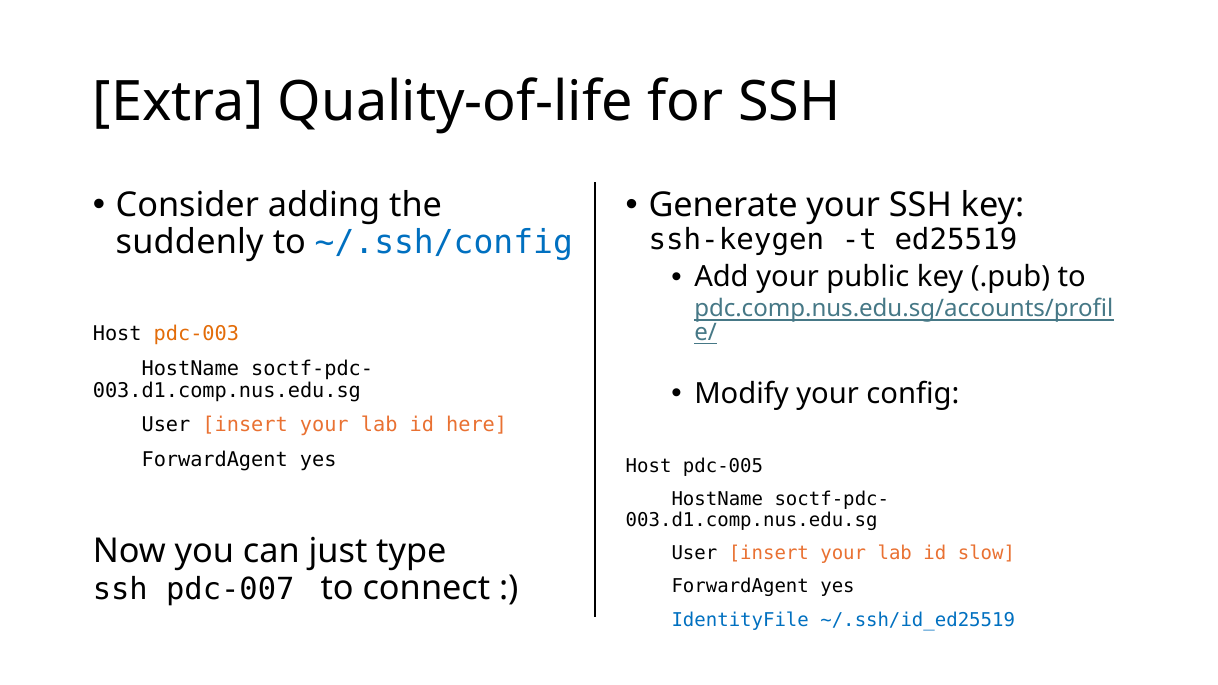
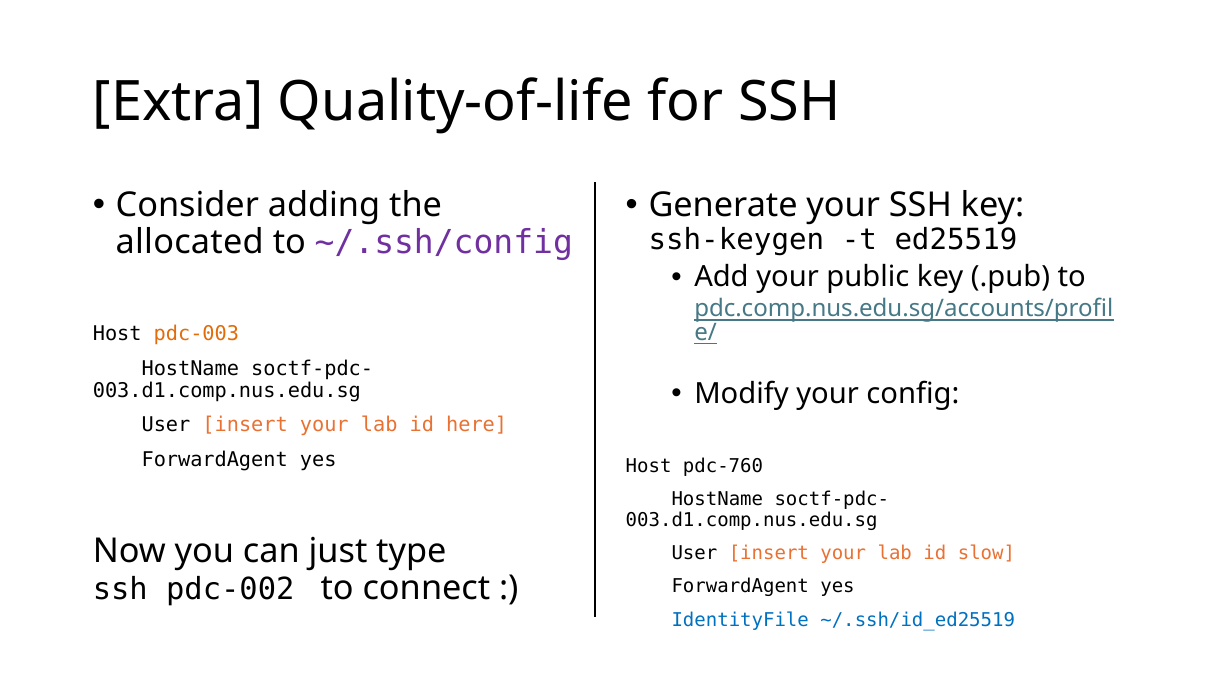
suddenly: suddenly -> allocated
~/.ssh/config colour: blue -> purple
pdc-005: pdc-005 -> pdc-760
pdc-007: pdc-007 -> pdc-002
